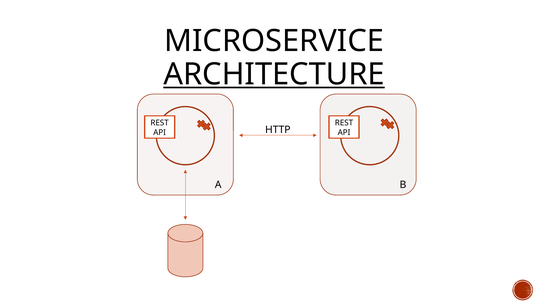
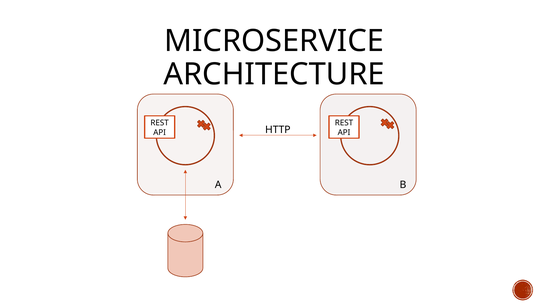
ARCHITECTURE underline: present -> none
